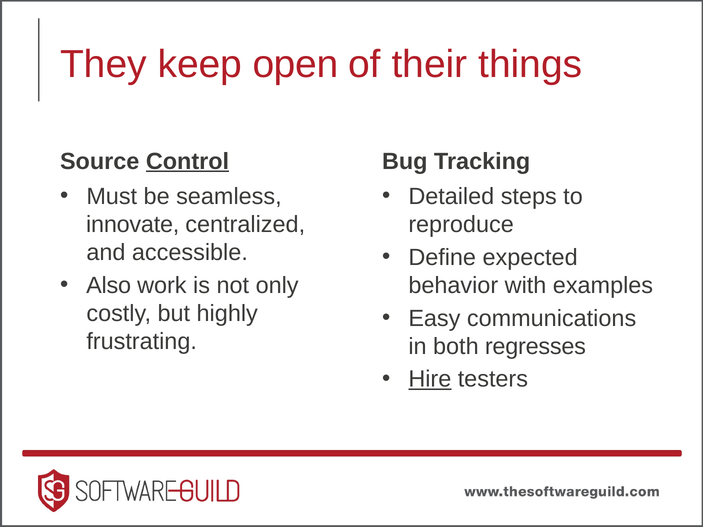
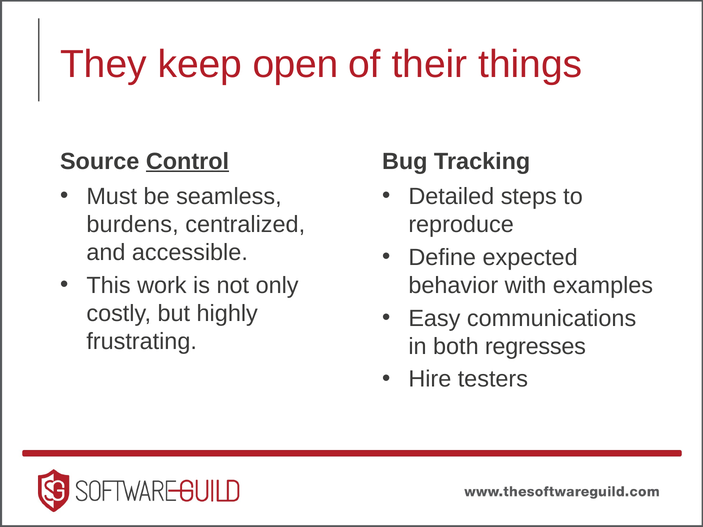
innovate: innovate -> burdens
Also: Also -> This
Hire underline: present -> none
